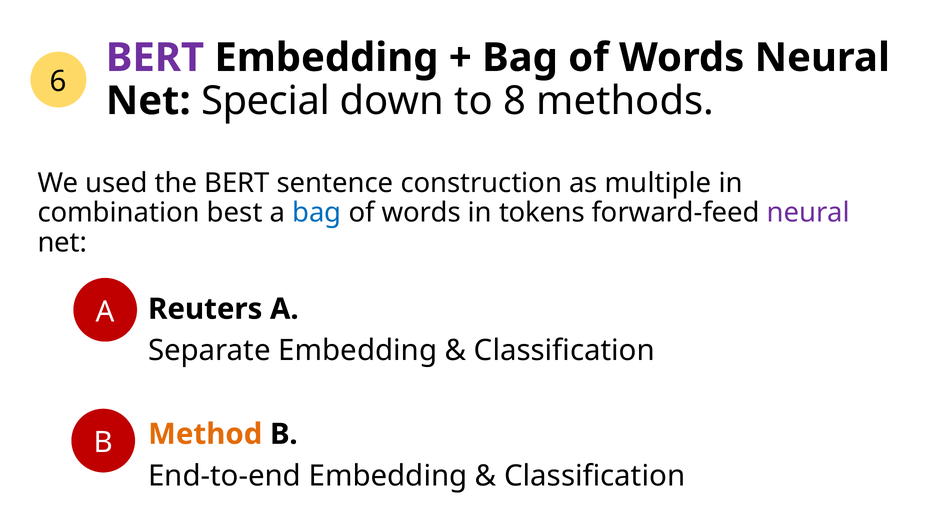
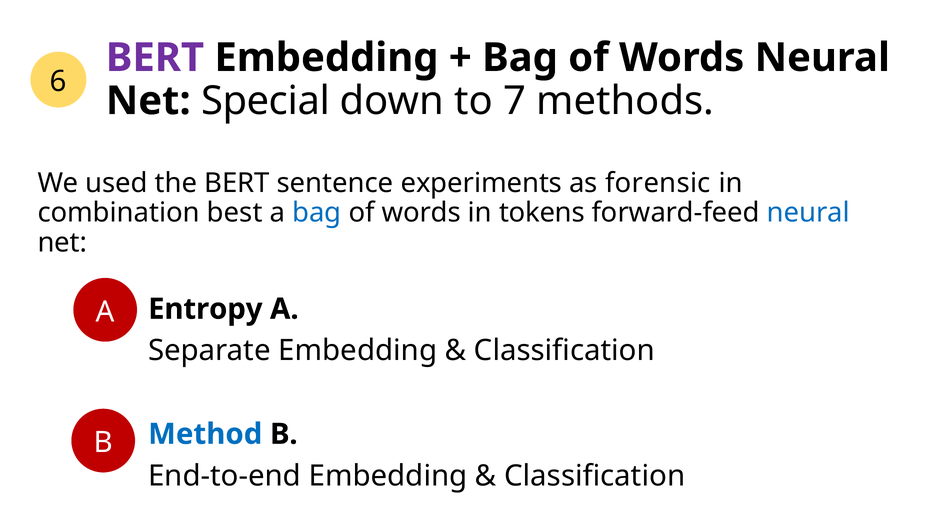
8: 8 -> 7
construction: construction -> experiments
multiple: multiple -> forensic
neural at (808, 213) colour: purple -> blue
Reuters: Reuters -> Entropy
Method colour: orange -> blue
